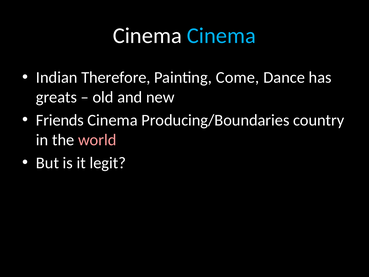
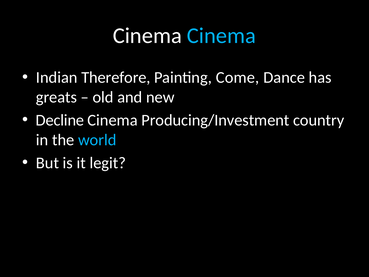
Friends: Friends -> Decline
Producing/Boundaries: Producing/Boundaries -> Producing/Investment
world colour: pink -> light blue
